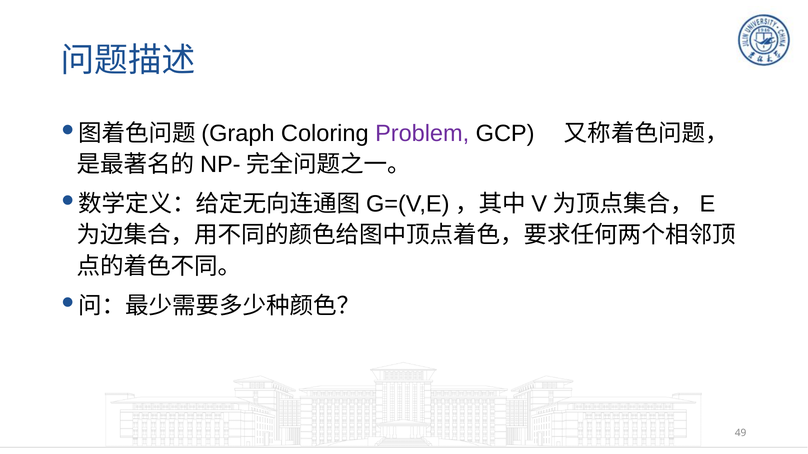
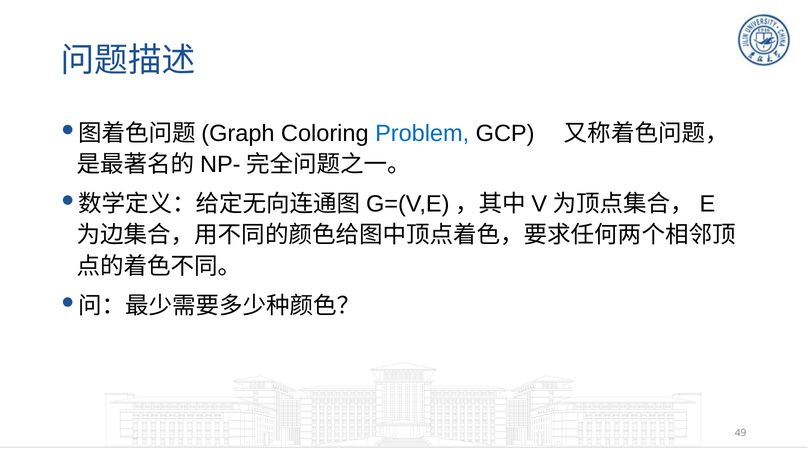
Problem colour: purple -> blue
